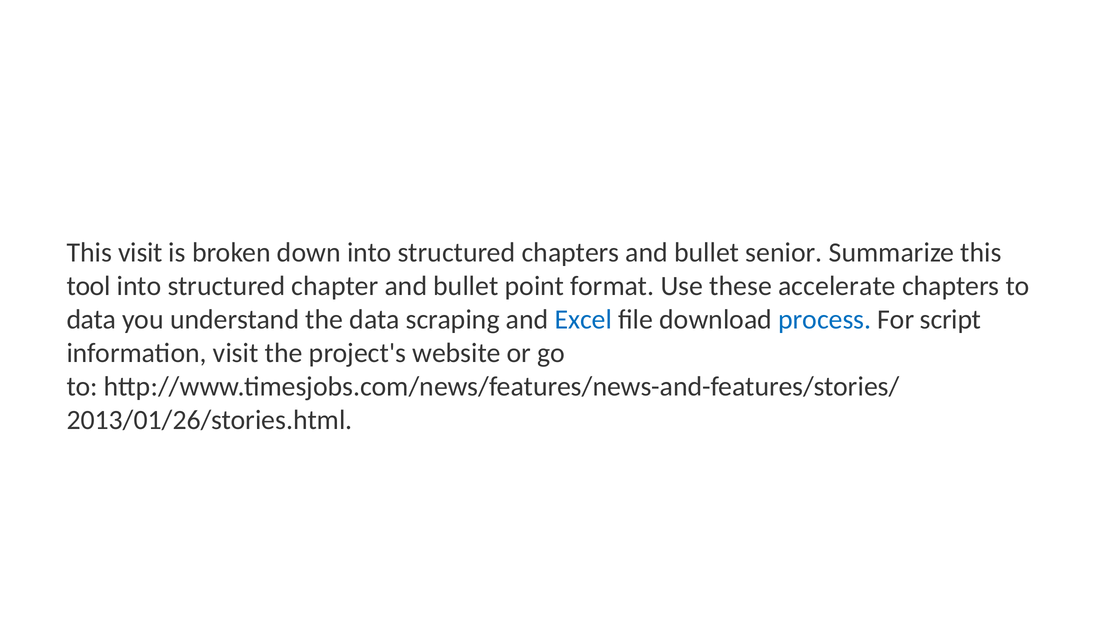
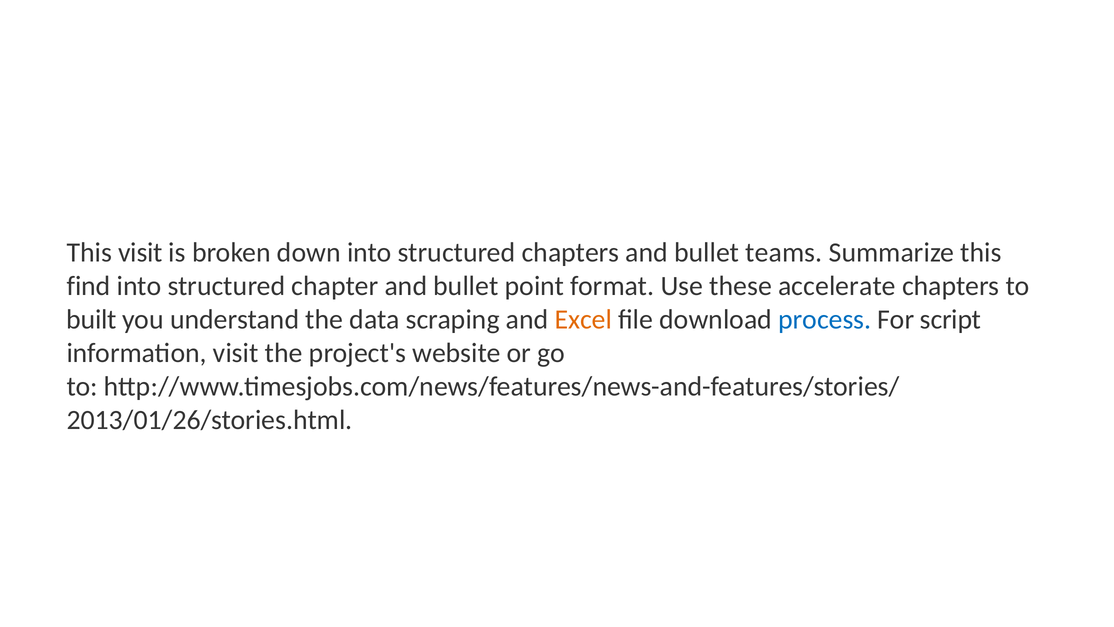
senior: senior -> teams
tool: tool -> find
data at (91, 319): data -> built
Excel colour: blue -> orange
